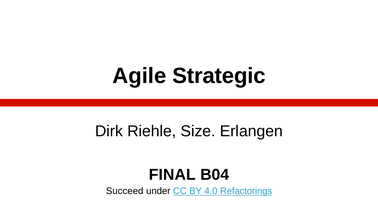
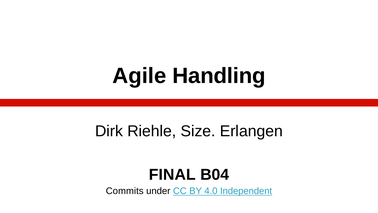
Strategic: Strategic -> Handling
Succeed: Succeed -> Commits
Refactorings: Refactorings -> Independent
